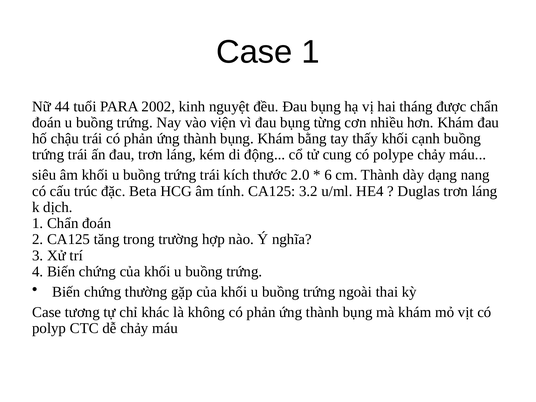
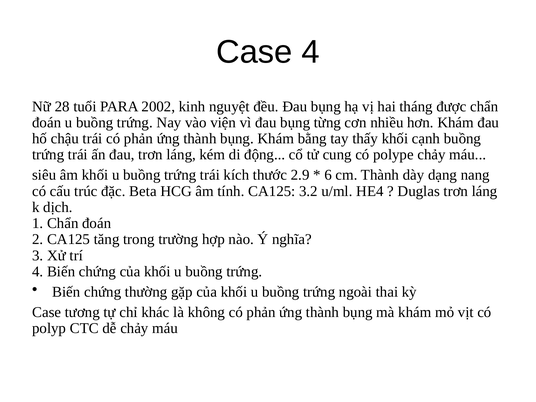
Case 1: 1 -> 4
44: 44 -> 28
2.0: 2.0 -> 2.9
